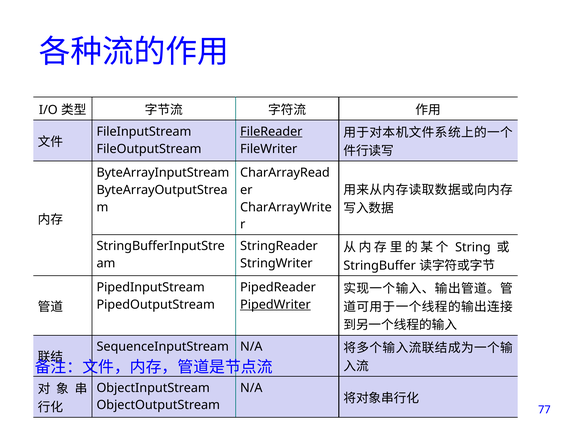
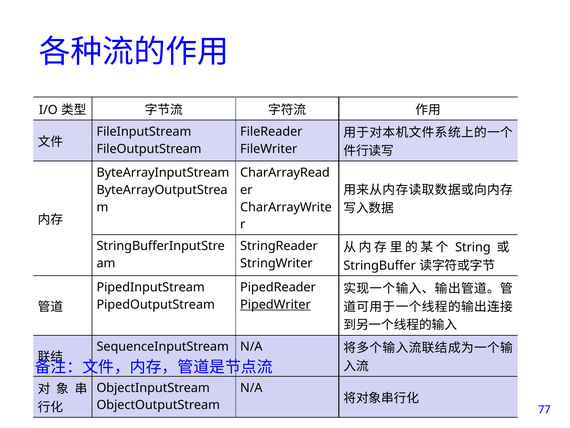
FileReader underline: present -> none
